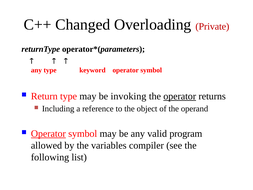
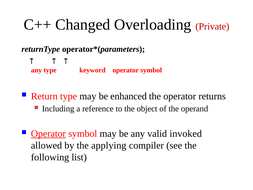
invoking: invoking -> enhanced
operator at (180, 96) underline: present -> none
program: program -> invoked
variables: variables -> applying
